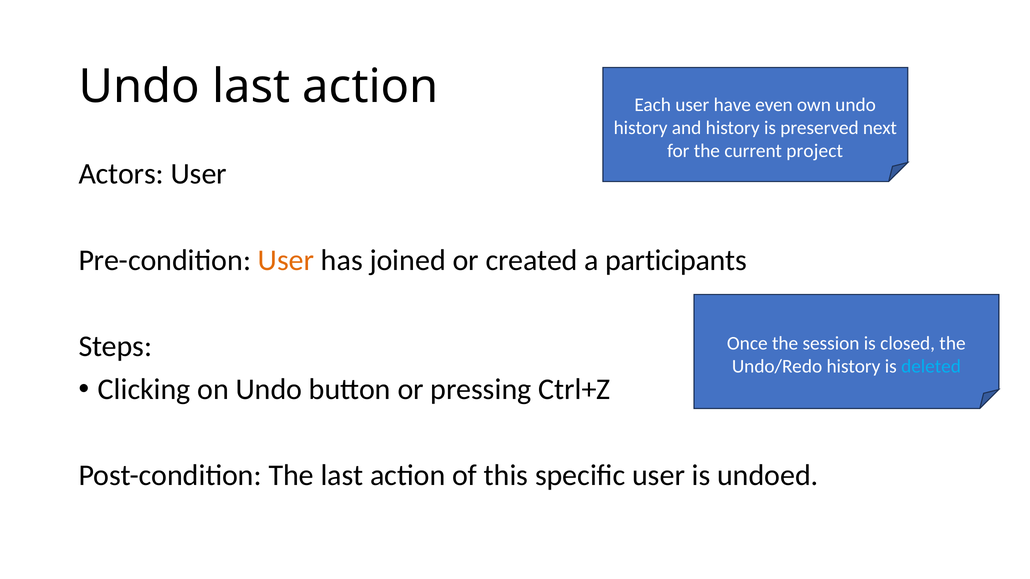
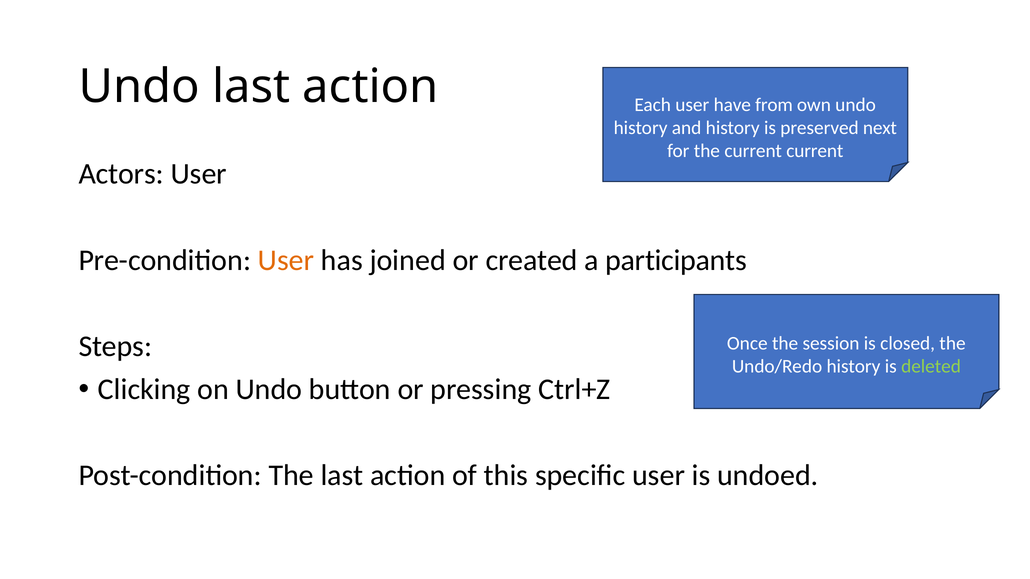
even: even -> from
current project: project -> current
deleted colour: light blue -> light green
